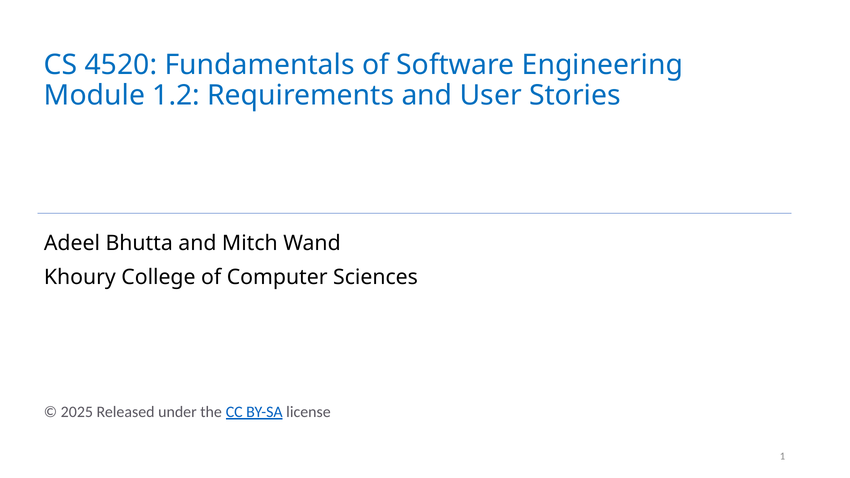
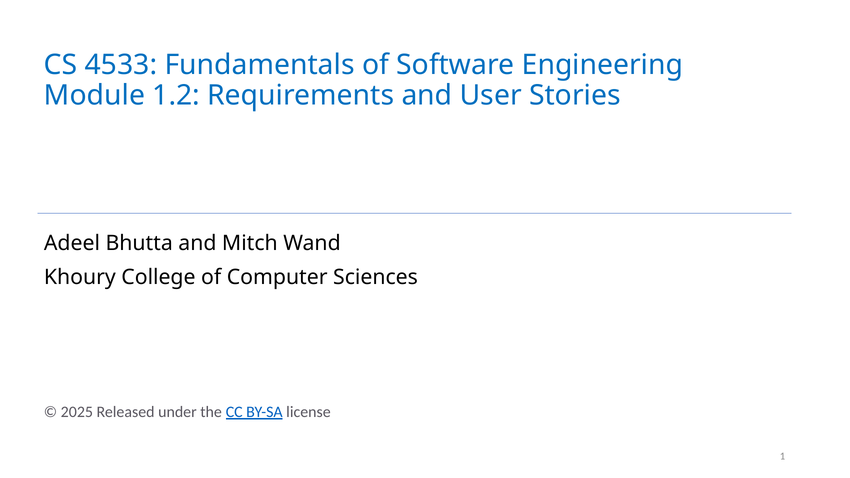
4520: 4520 -> 4533
